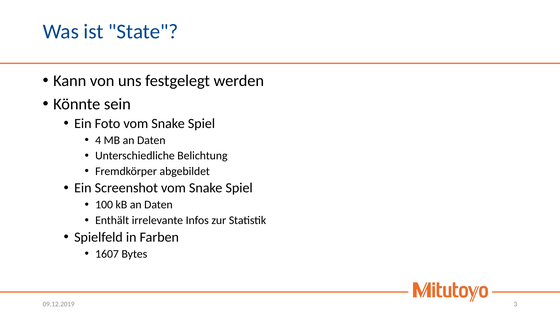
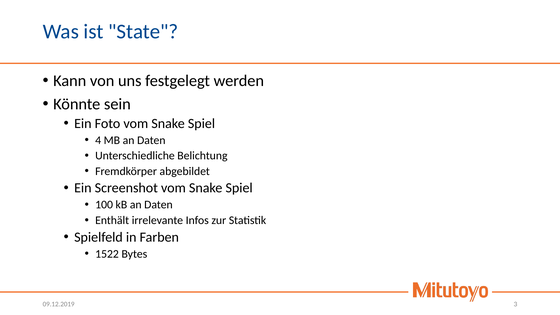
1607: 1607 -> 1522
